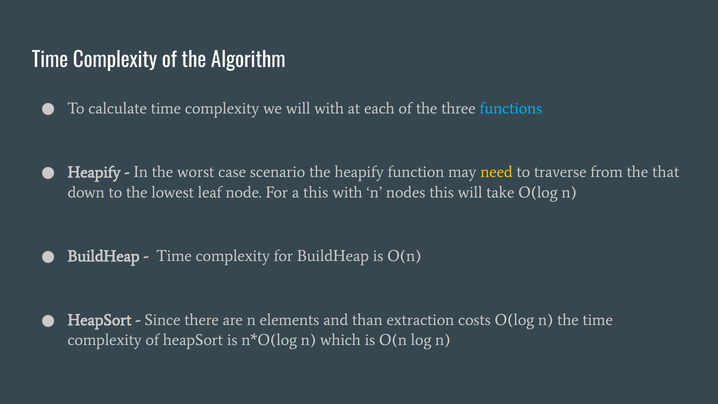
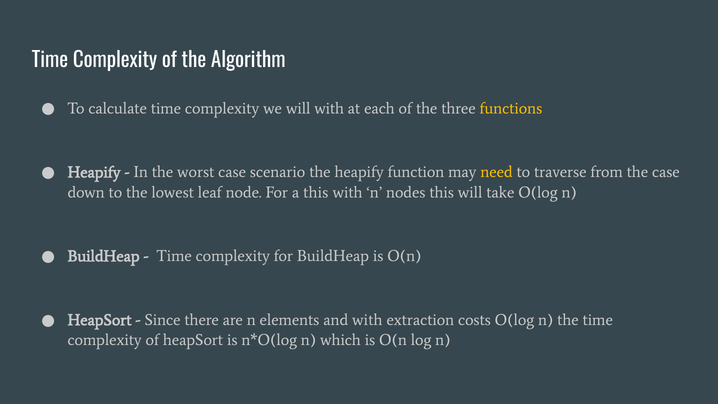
functions colour: light blue -> yellow
the that: that -> case
and than: than -> with
